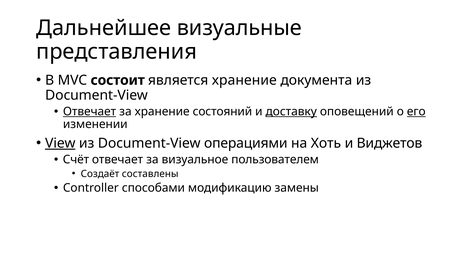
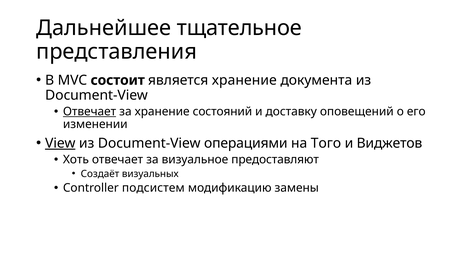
визуальные: визуальные -> тщательное
доставку underline: present -> none
его underline: present -> none
Хоть: Хоть -> Того
Счёт: Счёт -> Хоть
пользователем: пользователем -> предоставляют
составлены: составлены -> визуальных
способами: способами -> подсистем
